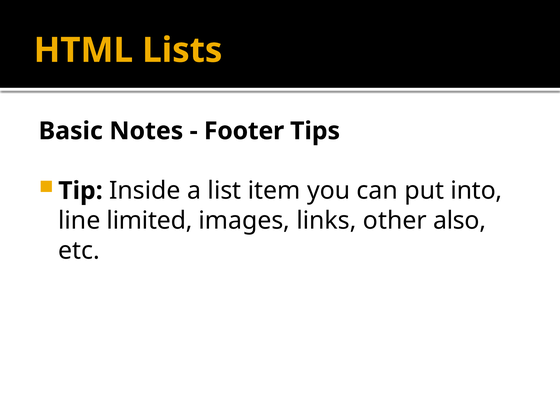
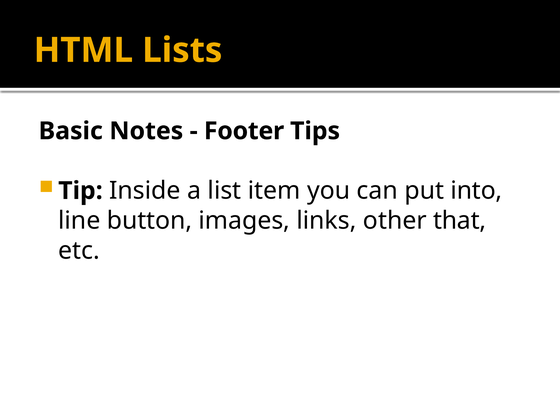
limited: limited -> button
also: also -> that
